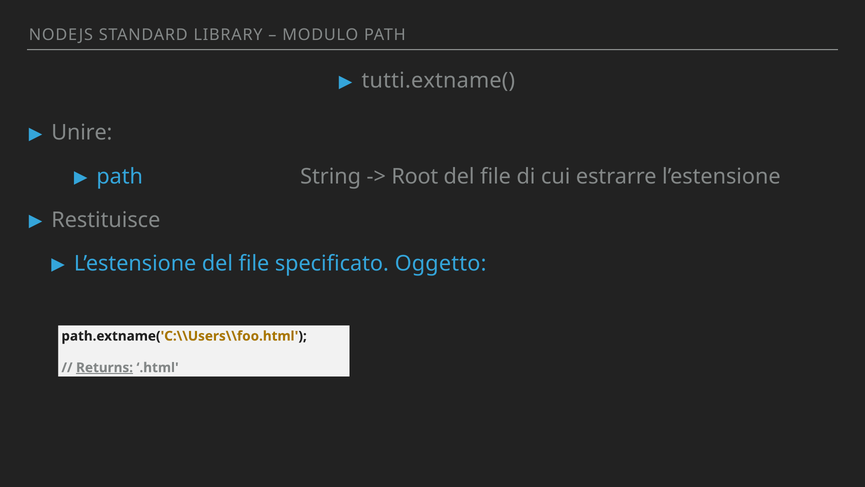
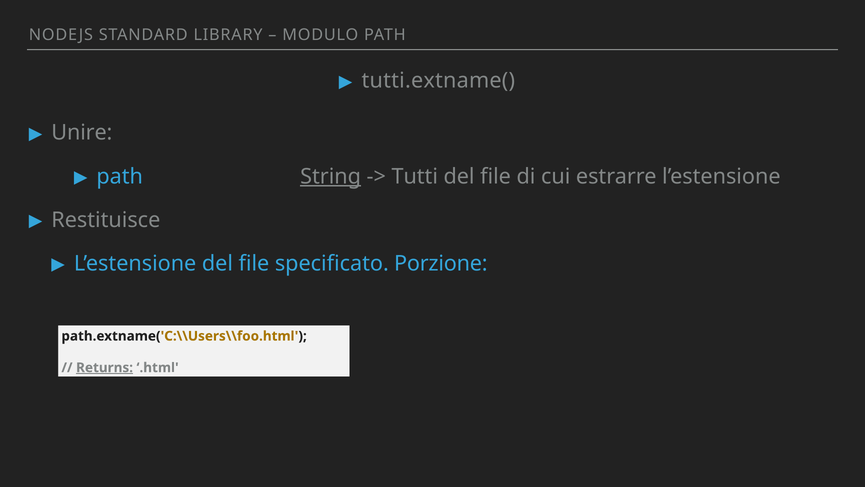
String underline: none -> present
Root: Root -> Tutti
Oggetto: Oggetto -> Porzione
